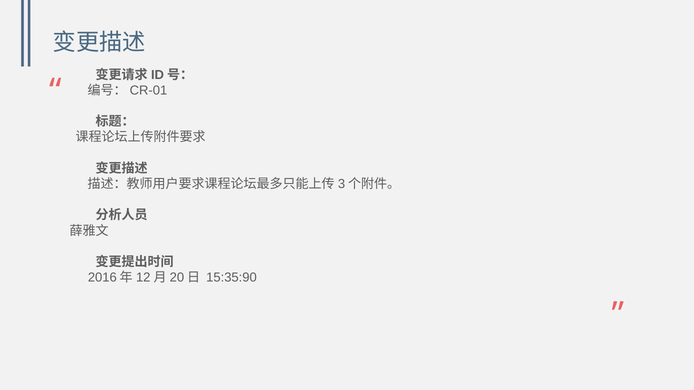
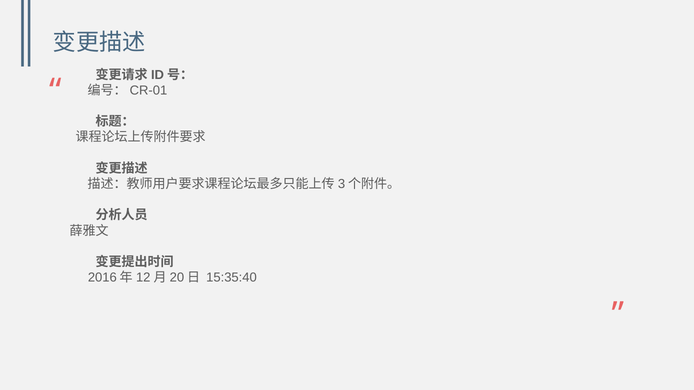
15:35:90: 15:35:90 -> 15:35:40
